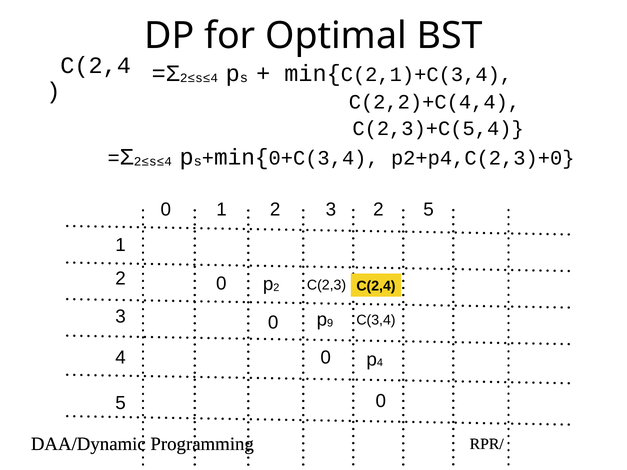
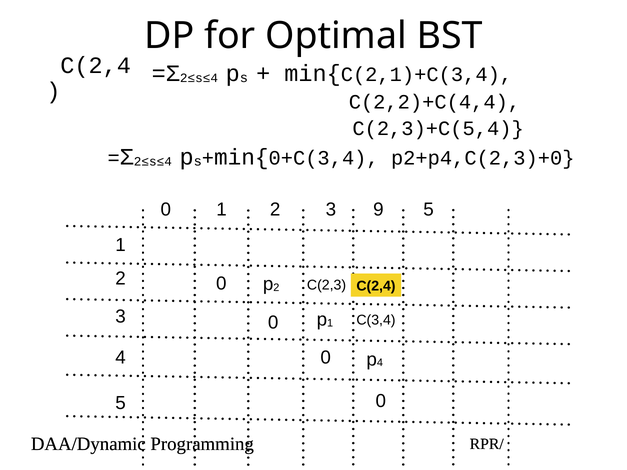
3 2: 2 -> 9
9 at (330, 323): 9 -> 1
